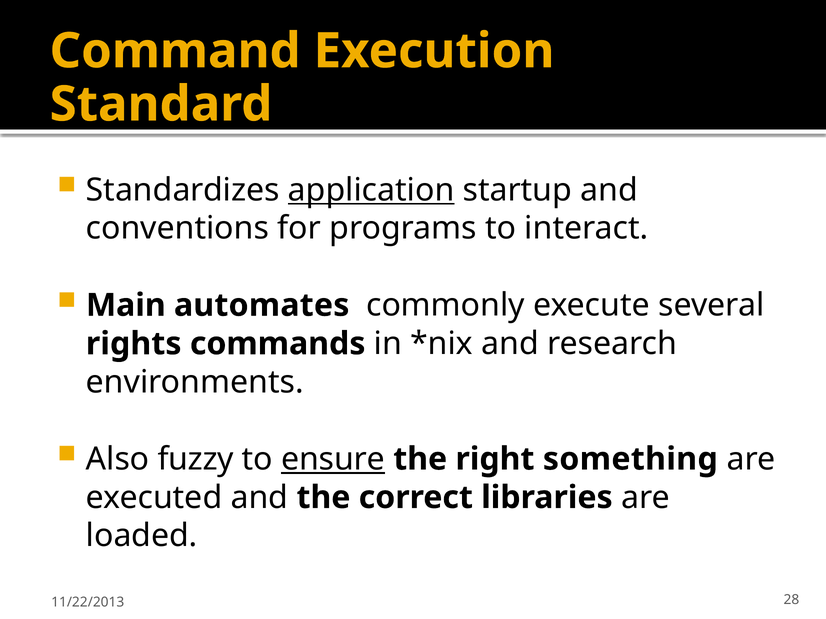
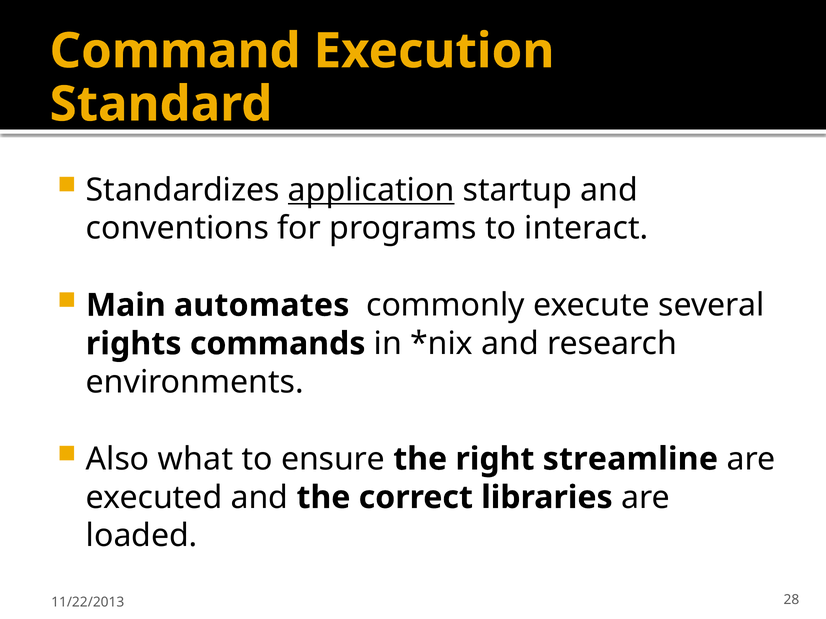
fuzzy: fuzzy -> what
ensure underline: present -> none
something: something -> streamline
